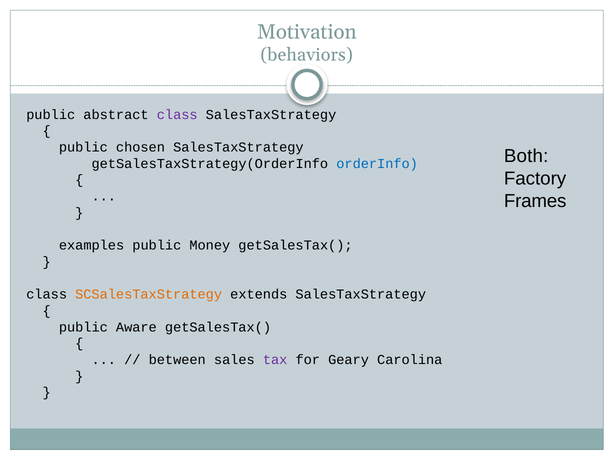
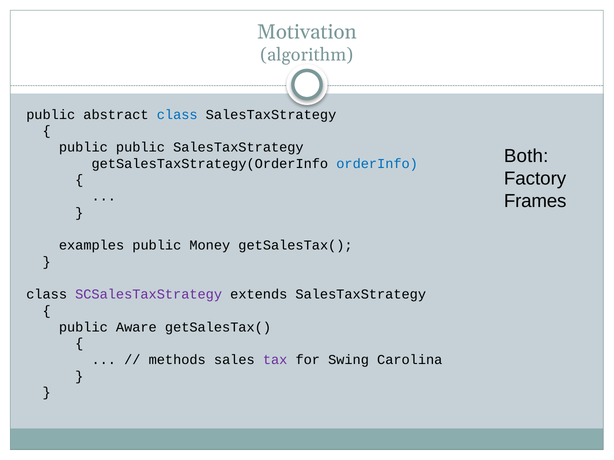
behaviors: behaviors -> algorithm
class at (177, 115) colour: purple -> blue
public chosen: chosen -> public
SCSalesTaxStrategy colour: orange -> purple
between: between -> methods
Geary: Geary -> Swing
